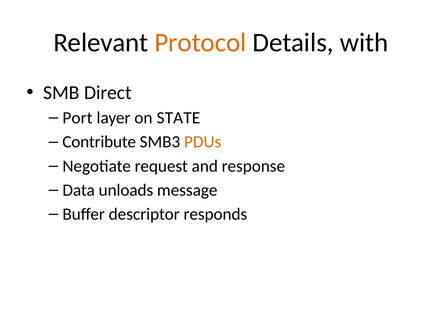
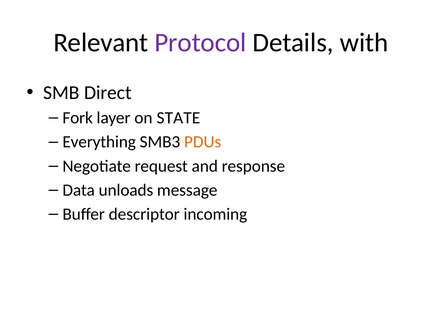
Protocol colour: orange -> purple
Port: Port -> Fork
Contribute: Contribute -> Everything
responds: responds -> incoming
